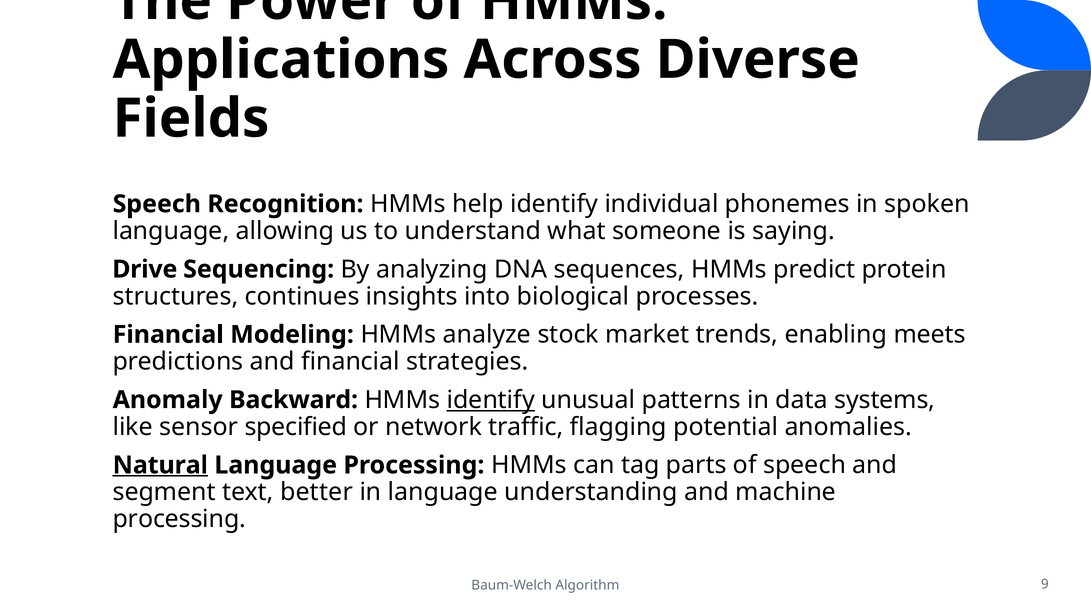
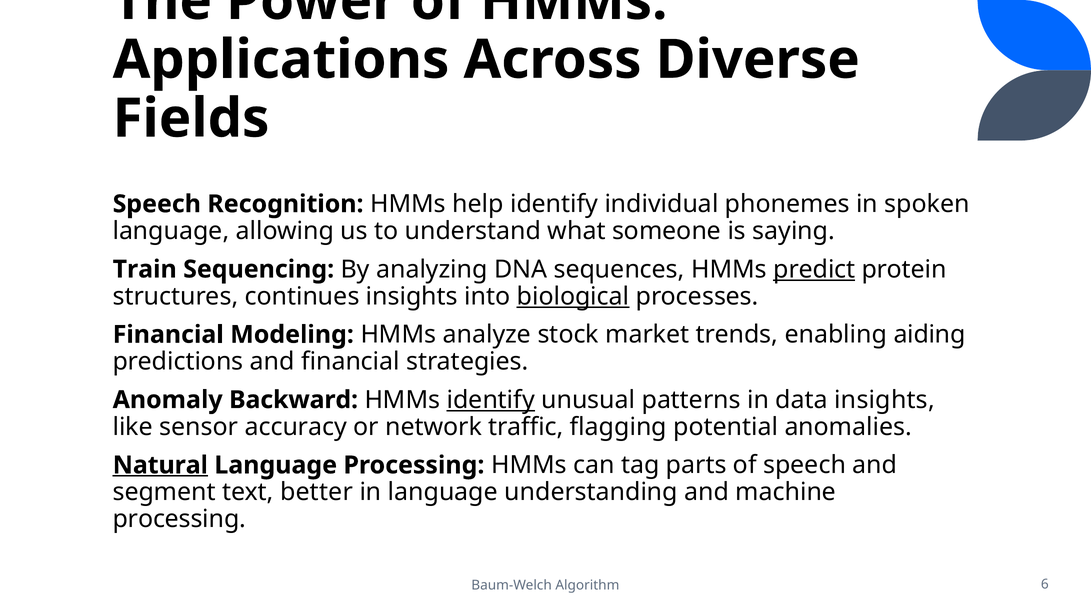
Drive: Drive -> Train
predict underline: none -> present
biological underline: none -> present
meets: meets -> aiding
data systems: systems -> insights
specified: specified -> accuracy
9: 9 -> 6
